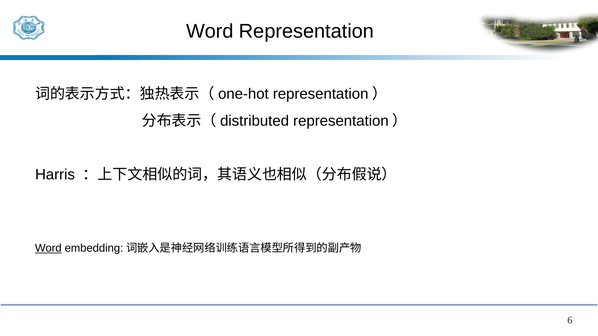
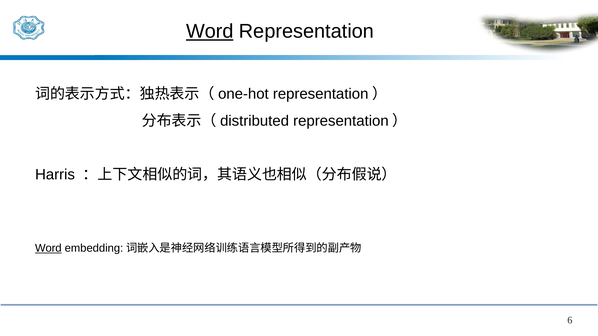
Word at (210, 31) underline: none -> present
